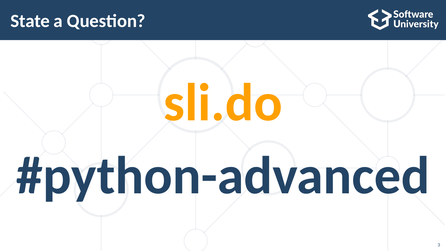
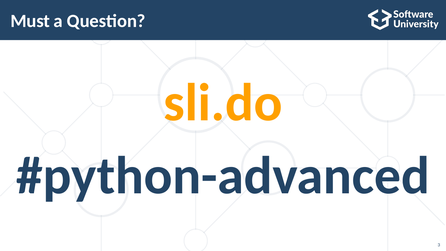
State: State -> Must
